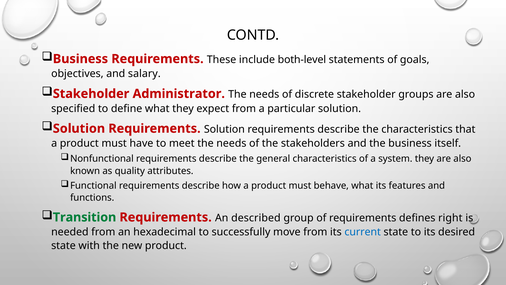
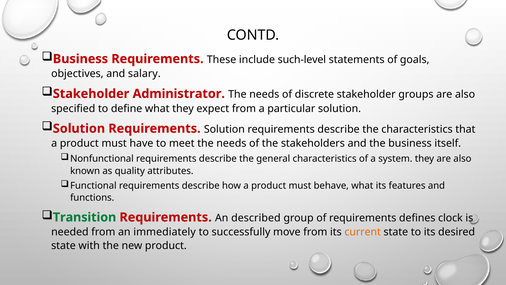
both-level: both-level -> such-level
right: right -> clock
hexadecimal: hexadecimal -> immediately
current colour: blue -> orange
